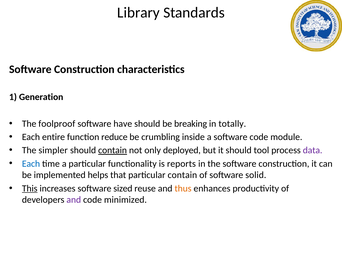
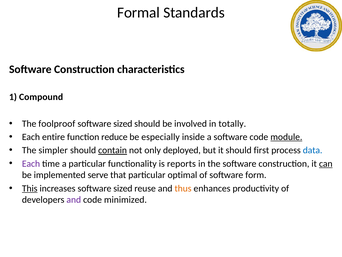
Library: Library -> Formal
Generation: Generation -> Compound
have at (123, 123): have -> sized
breaking: breaking -> involved
crumbling: crumbling -> especially
module underline: none -> present
tool: tool -> first
data colour: purple -> blue
Each at (31, 163) colour: blue -> purple
can underline: none -> present
helps: helps -> serve
particular contain: contain -> optimal
solid: solid -> form
